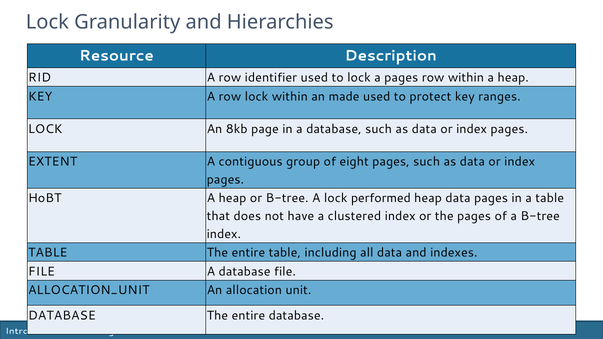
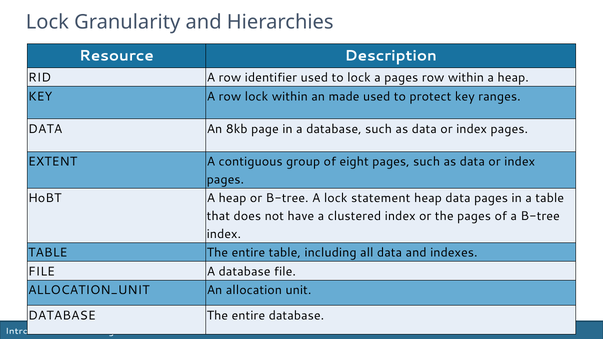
LOCK at (45, 129): LOCK -> DATA
performed: performed -> statement
